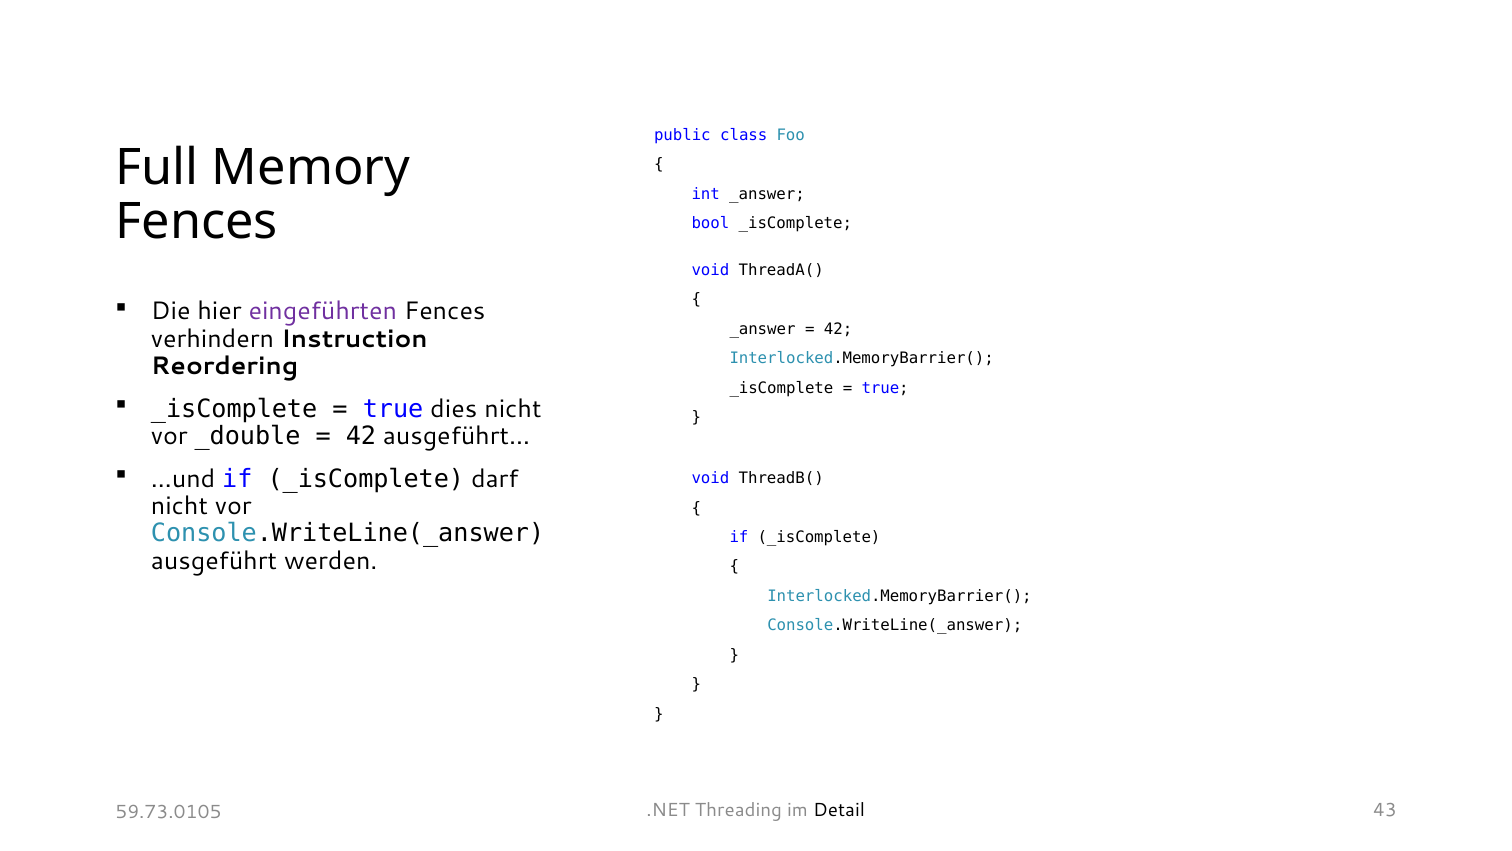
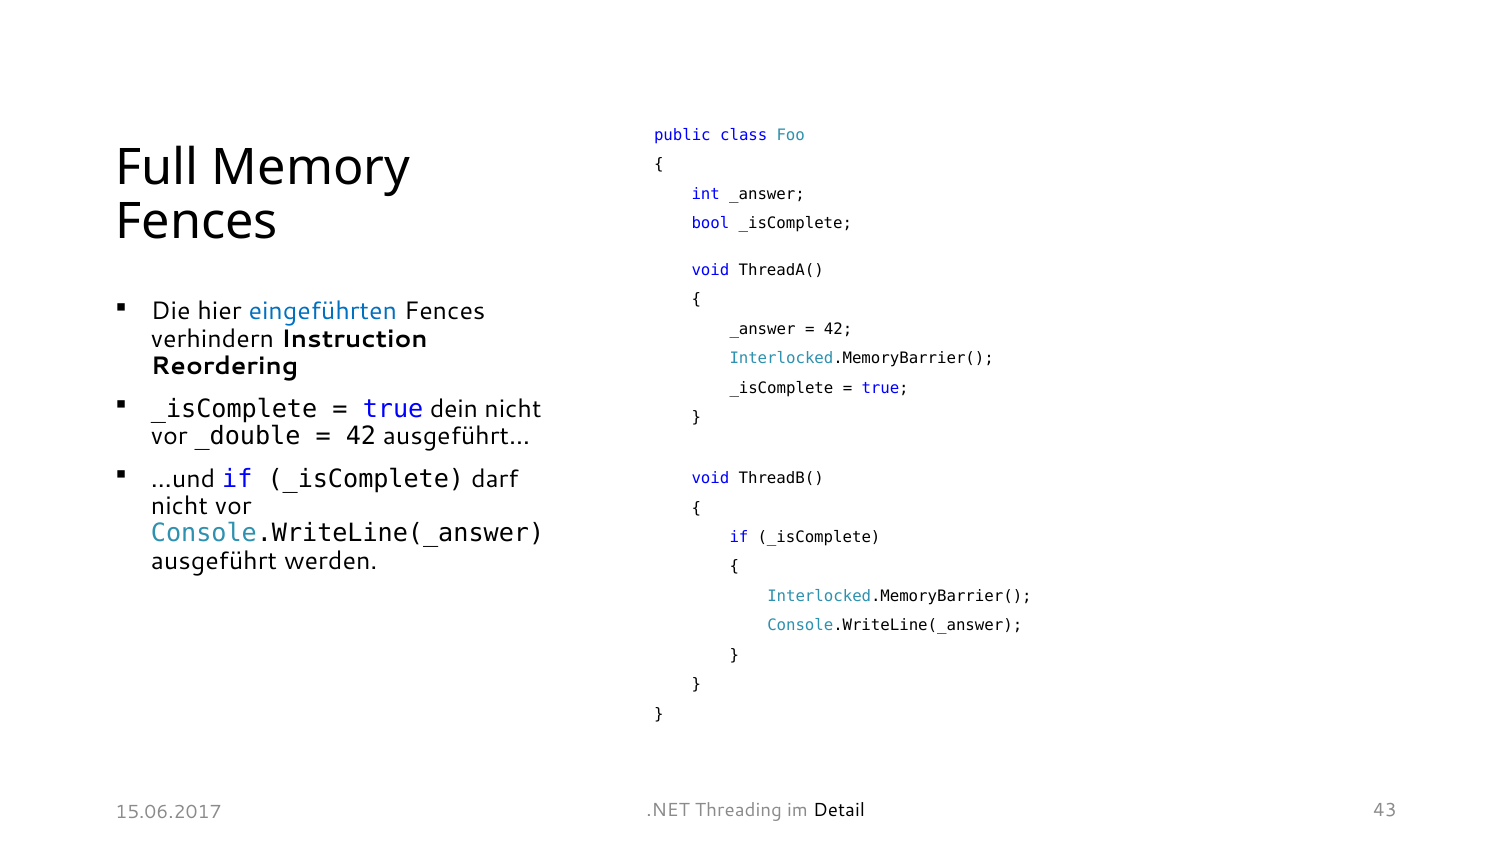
eingeführten colour: purple -> blue
dies: dies -> dein
59.73.0105: 59.73.0105 -> 15.06.2017
